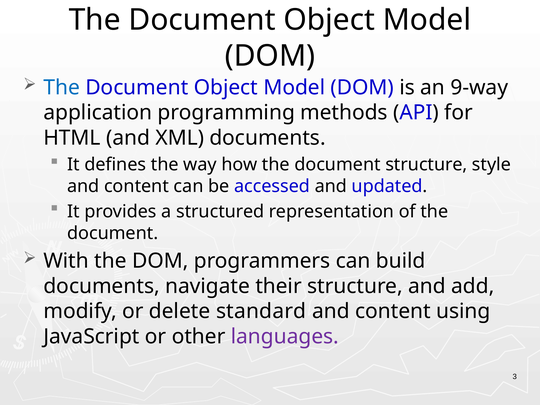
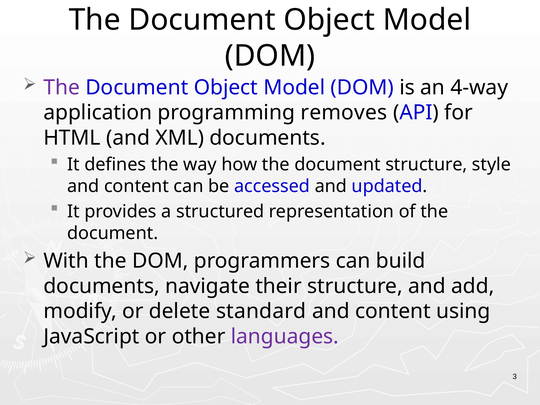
The at (62, 87) colour: blue -> purple
9-way: 9-way -> 4-way
methods: methods -> removes
